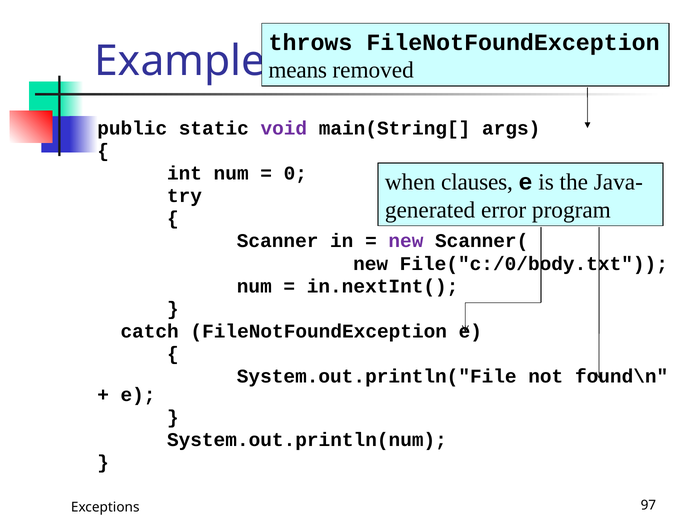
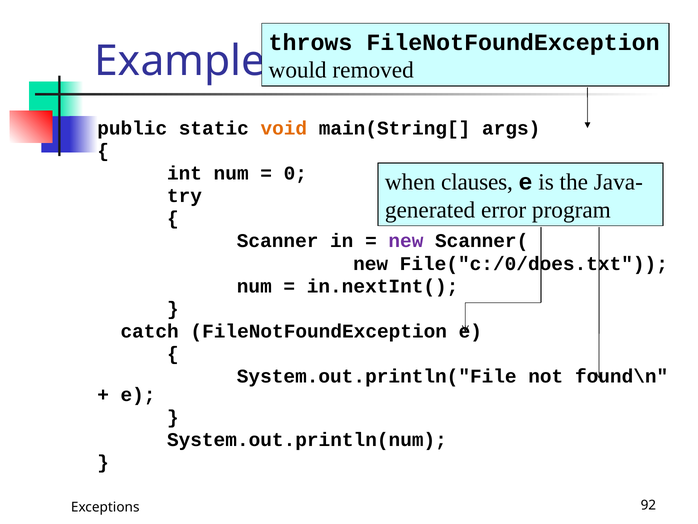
means: means -> would
void colour: purple -> orange
File("c:/0/body.txt: File("c:/0/body.txt -> File("c:/0/does.txt
97: 97 -> 92
